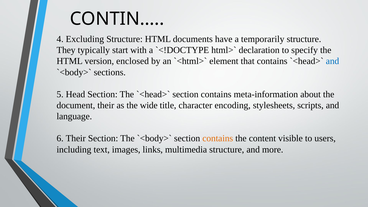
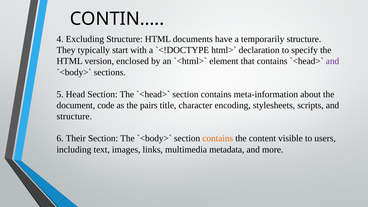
and at (333, 61) colour: blue -> purple
document their: their -> code
wide: wide -> pairs
language at (74, 116): language -> structure
multimedia structure: structure -> metadata
